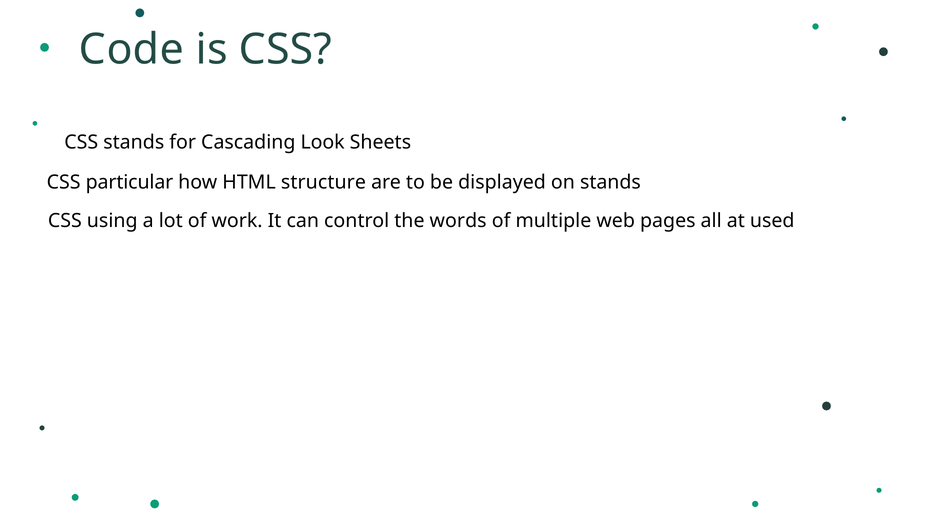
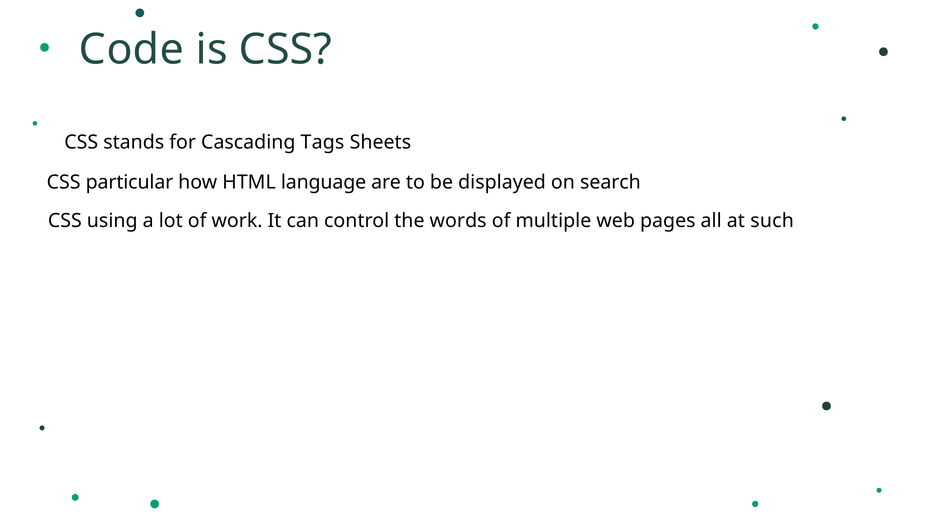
Look: Look -> Tags
structure: structure -> language
on stands: stands -> search
used: used -> such
